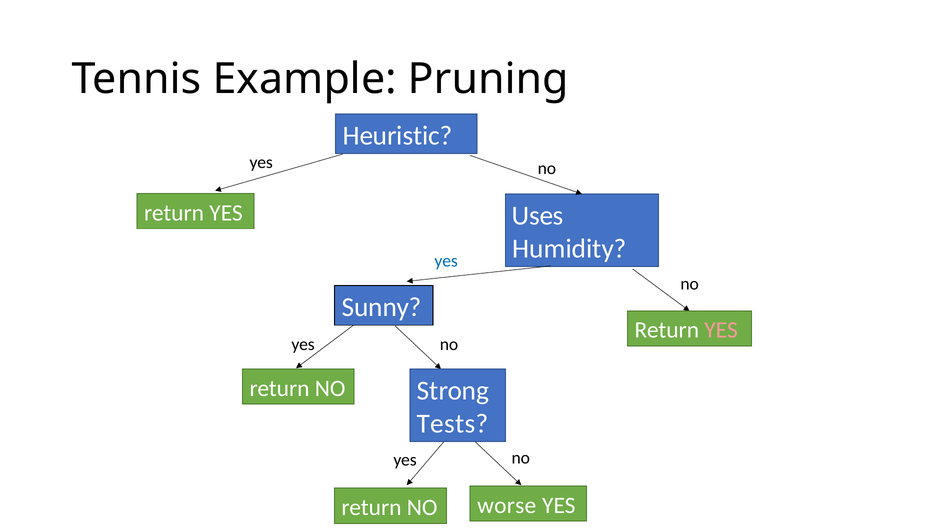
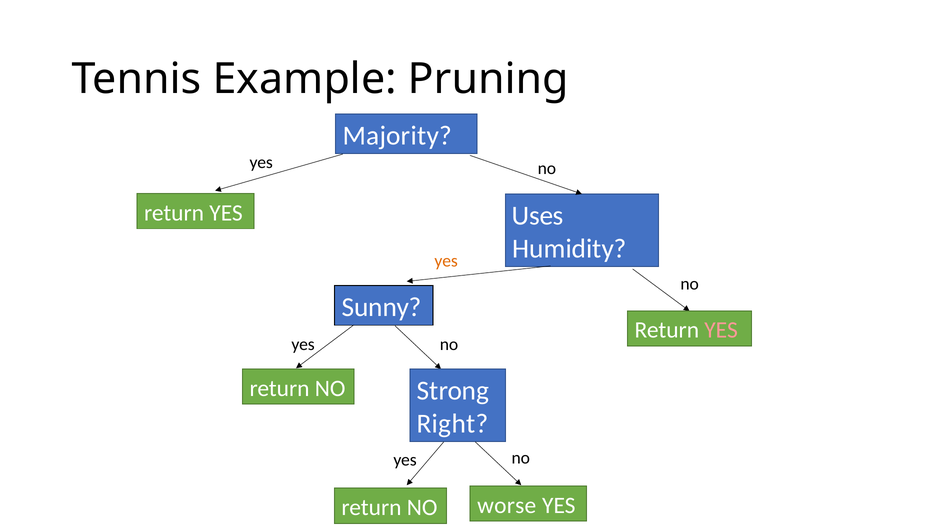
Heuristic: Heuristic -> Majority
yes at (446, 261) colour: blue -> orange
Tests: Tests -> Right
